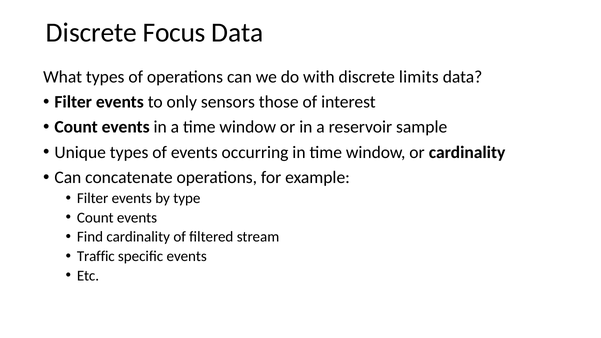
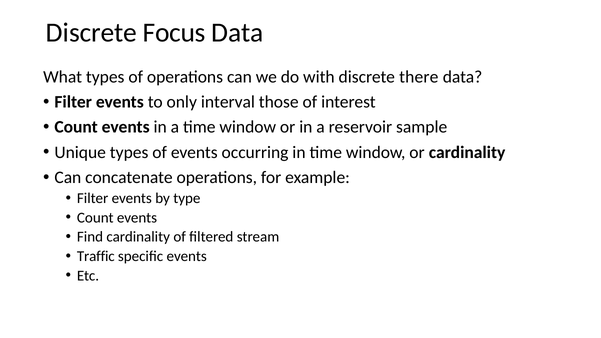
limits: limits -> there
sensors: sensors -> interval
